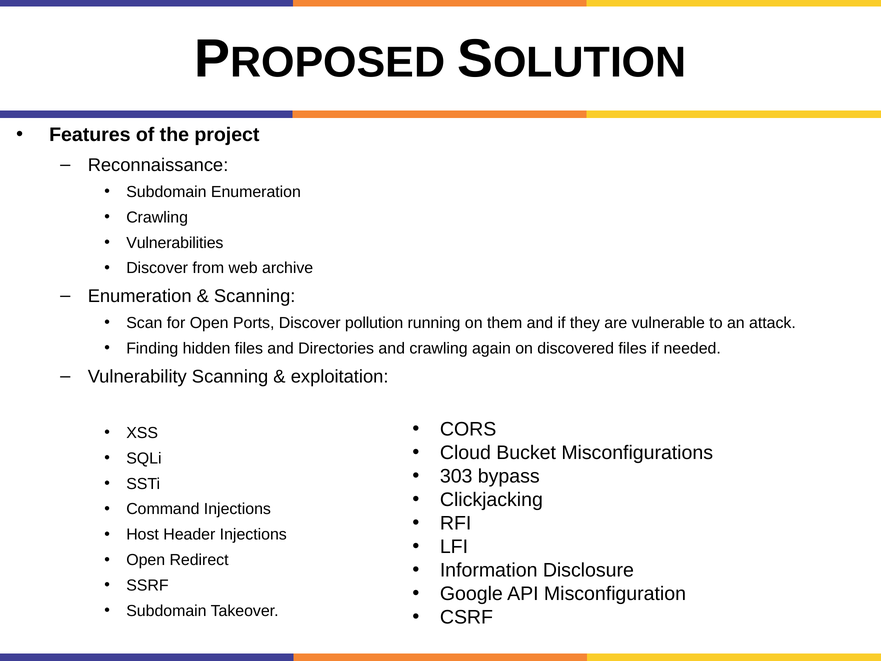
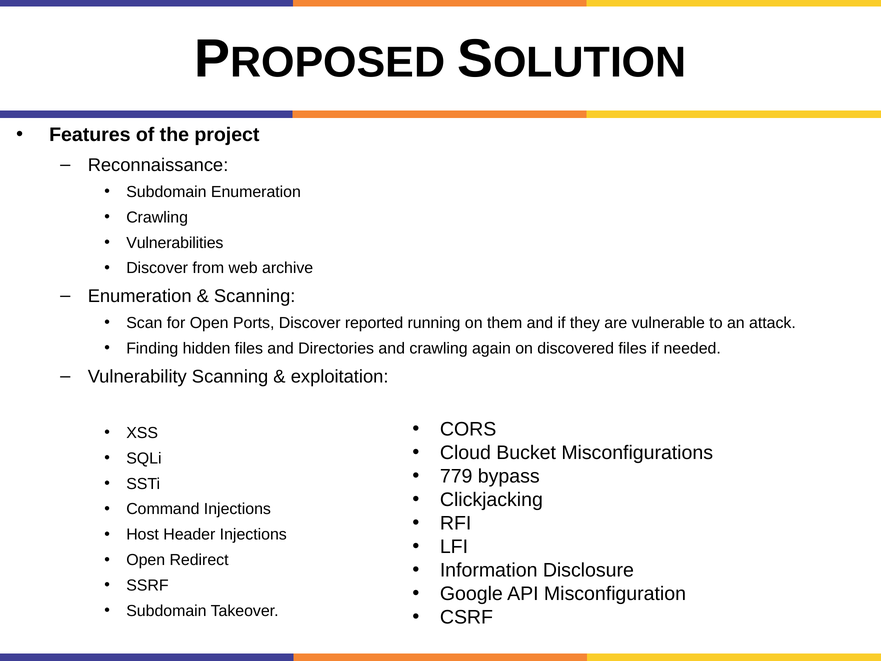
pollution: pollution -> reported
303: 303 -> 779
